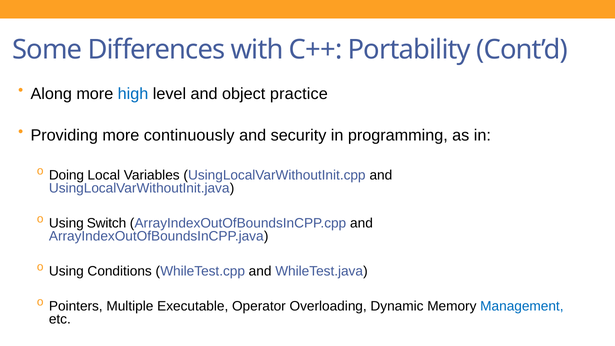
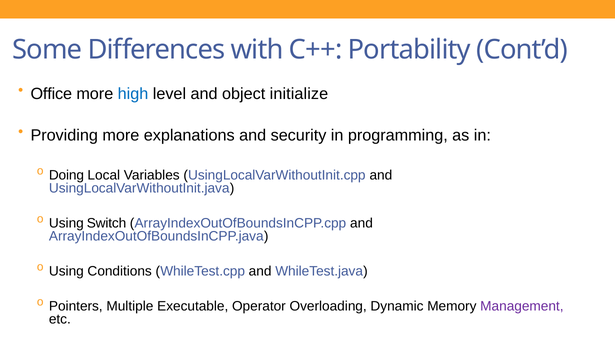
Along: Along -> Office
practice: practice -> initialize
continuously: continuously -> explanations
Management colour: blue -> purple
